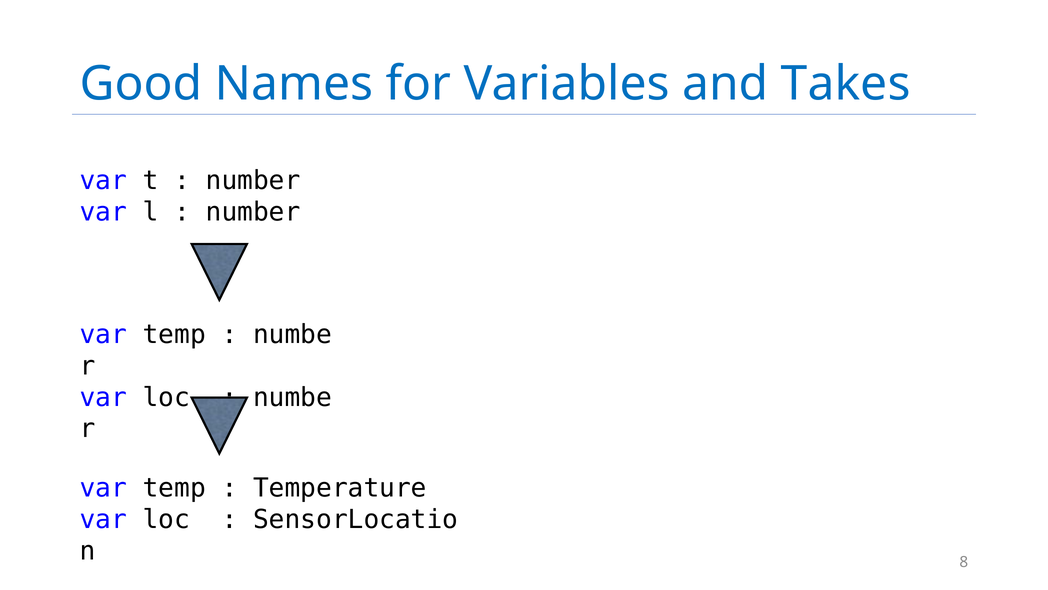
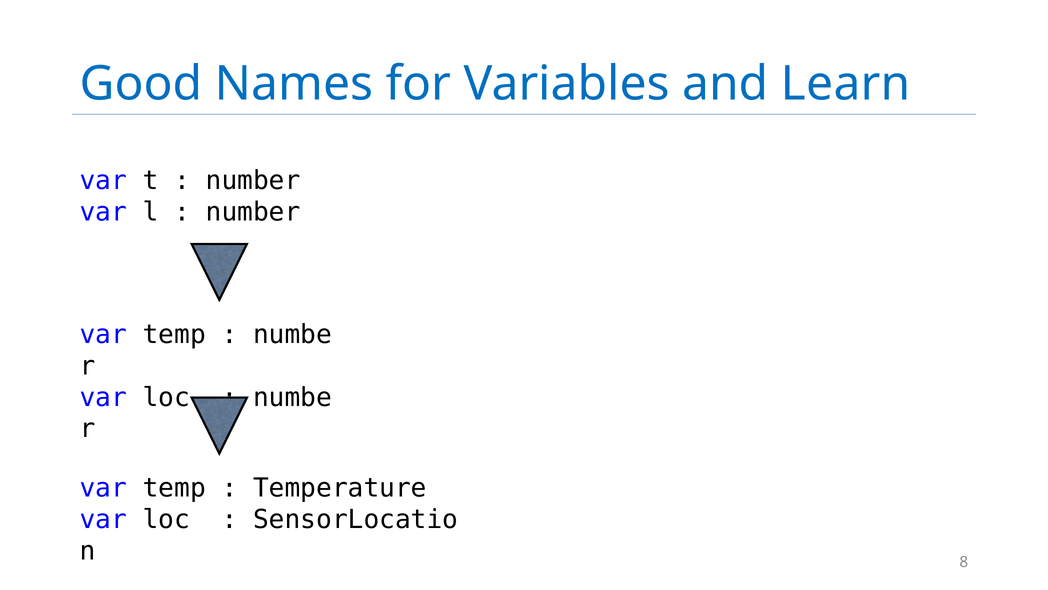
Takes: Takes -> Learn
